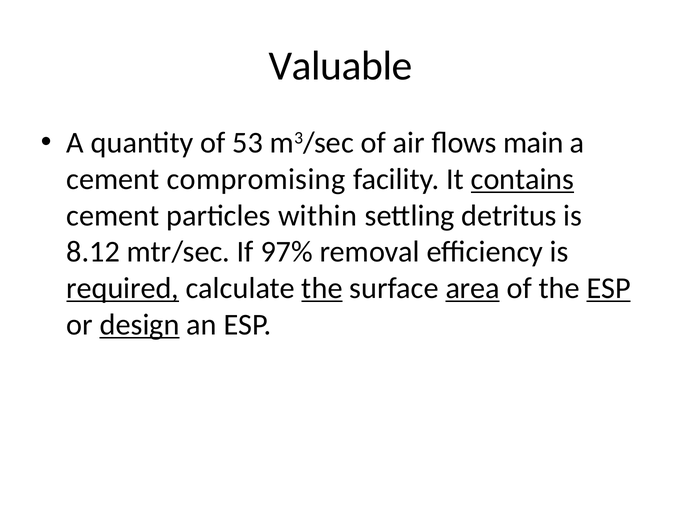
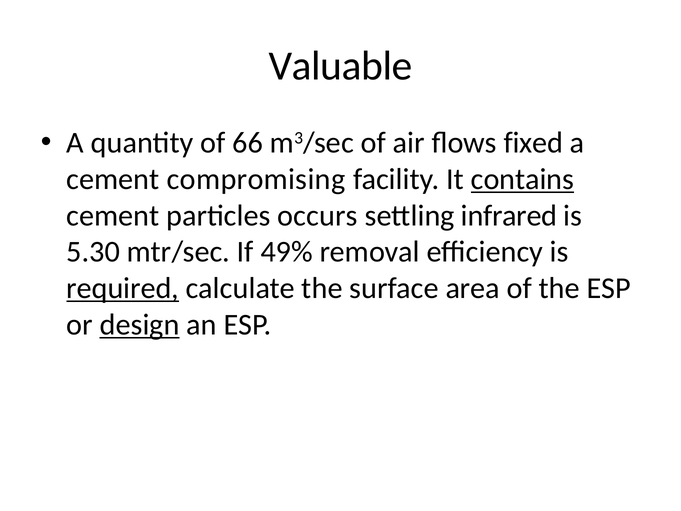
53: 53 -> 66
main: main -> fixed
within: within -> occurs
detritus: detritus -> infrared
8.12: 8.12 -> 5.30
97%: 97% -> 49%
the at (322, 288) underline: present -> none
area underline: present -> none
ESP at (609, 288) underline: present -> none
